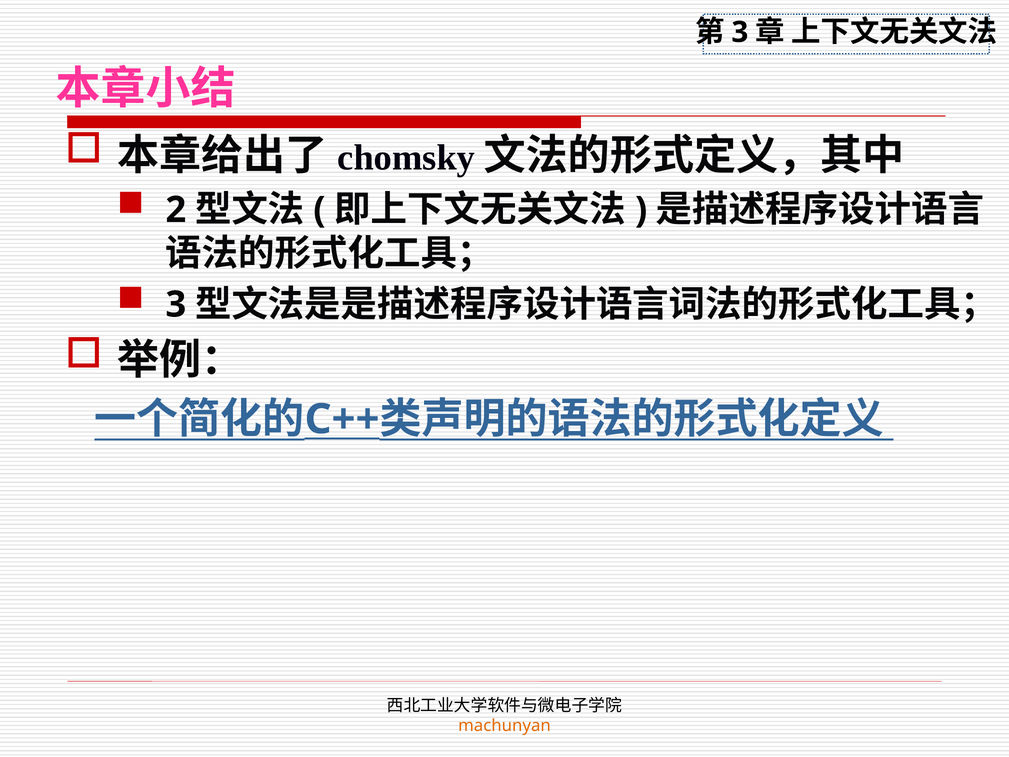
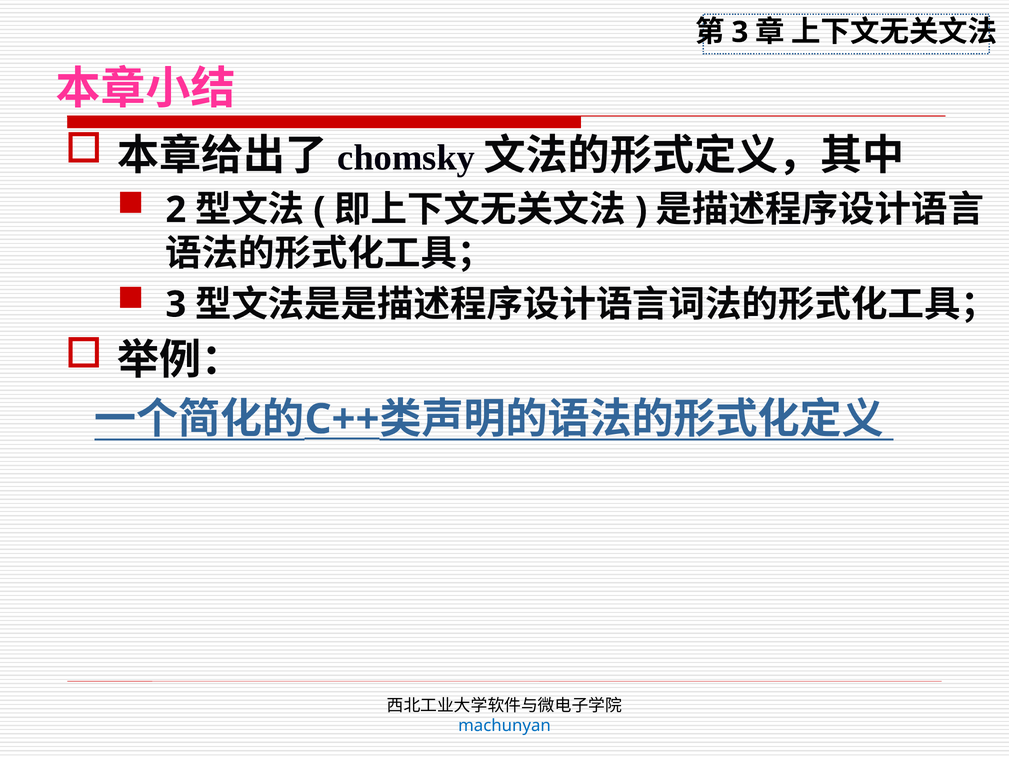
machunyan colour: orange -> blue
